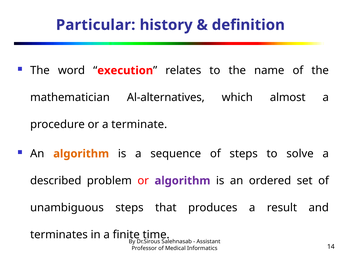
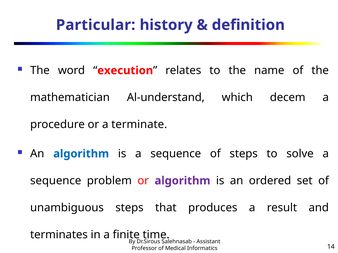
Al-alternatives: Al-alternatives -> Al-understand
almost: almost -> decem
algorithm at (81, 154) colour: orange -> blue
described at (56, 181): described -> sequence
